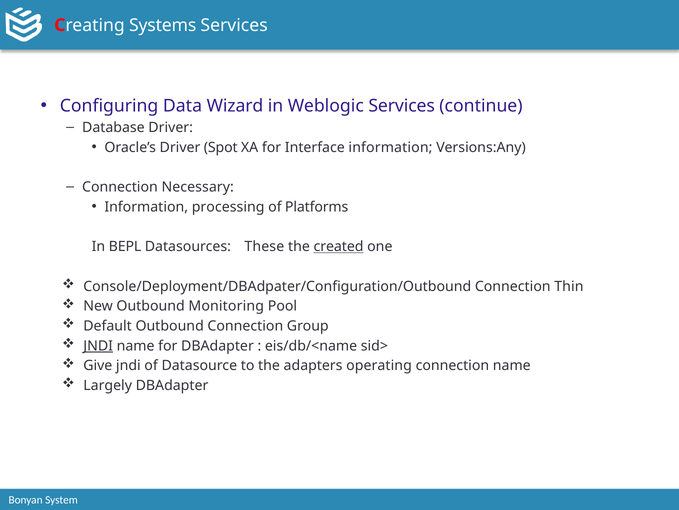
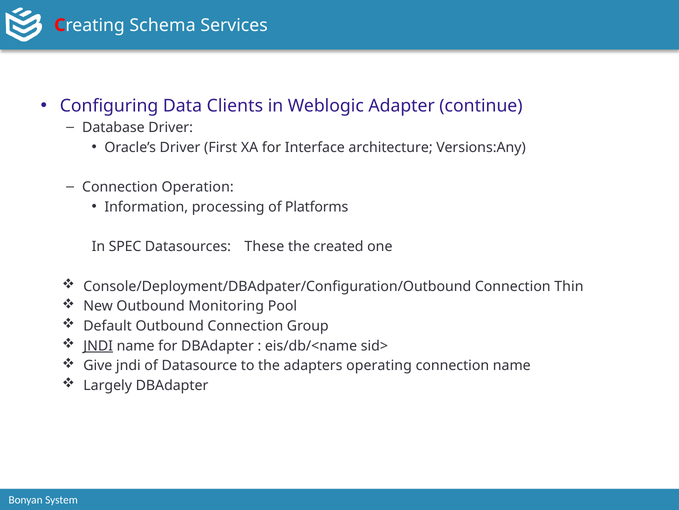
Systems: Systems -> Schema
Wizard: Wizard -> Clients
Weblogic Services: Services -> Adapter
Spot: Spot -> First
Interface information: information -> architecture
Necessary: Necessary -> Operation
BEPL: BEPL -> SPEC
created underline: present -> none
